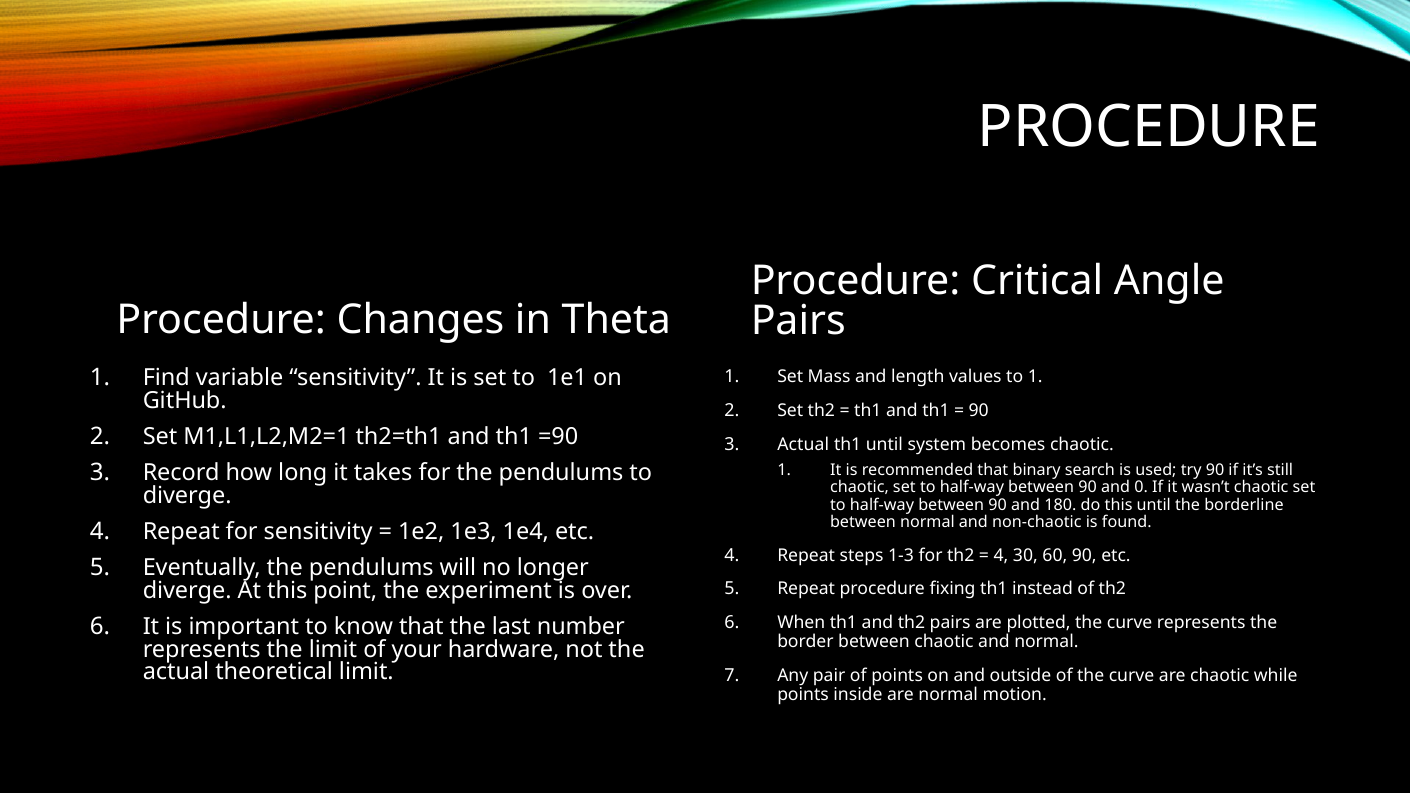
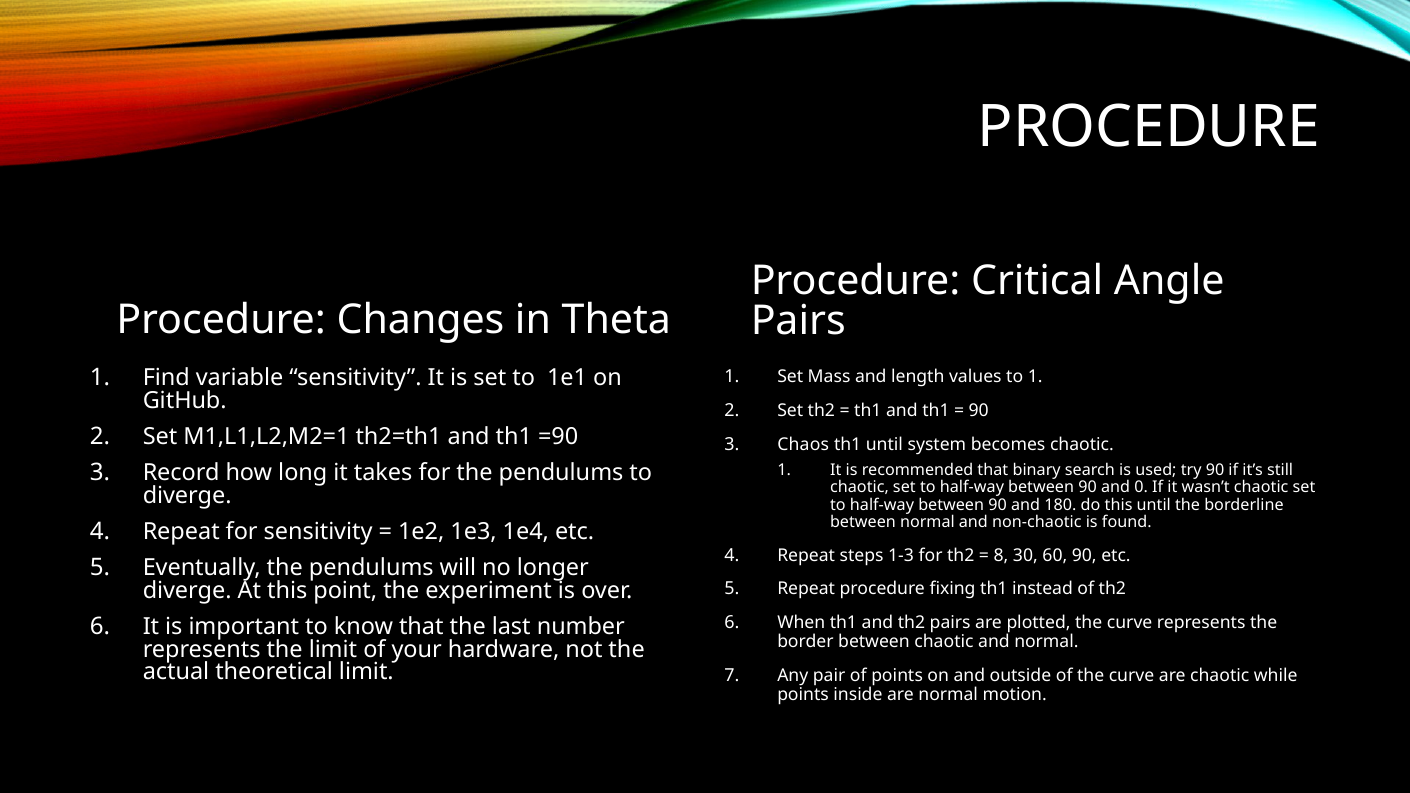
Actual at (803, 444): Actual -> Chaos
4 at (1001, 555): 4 -> 8
